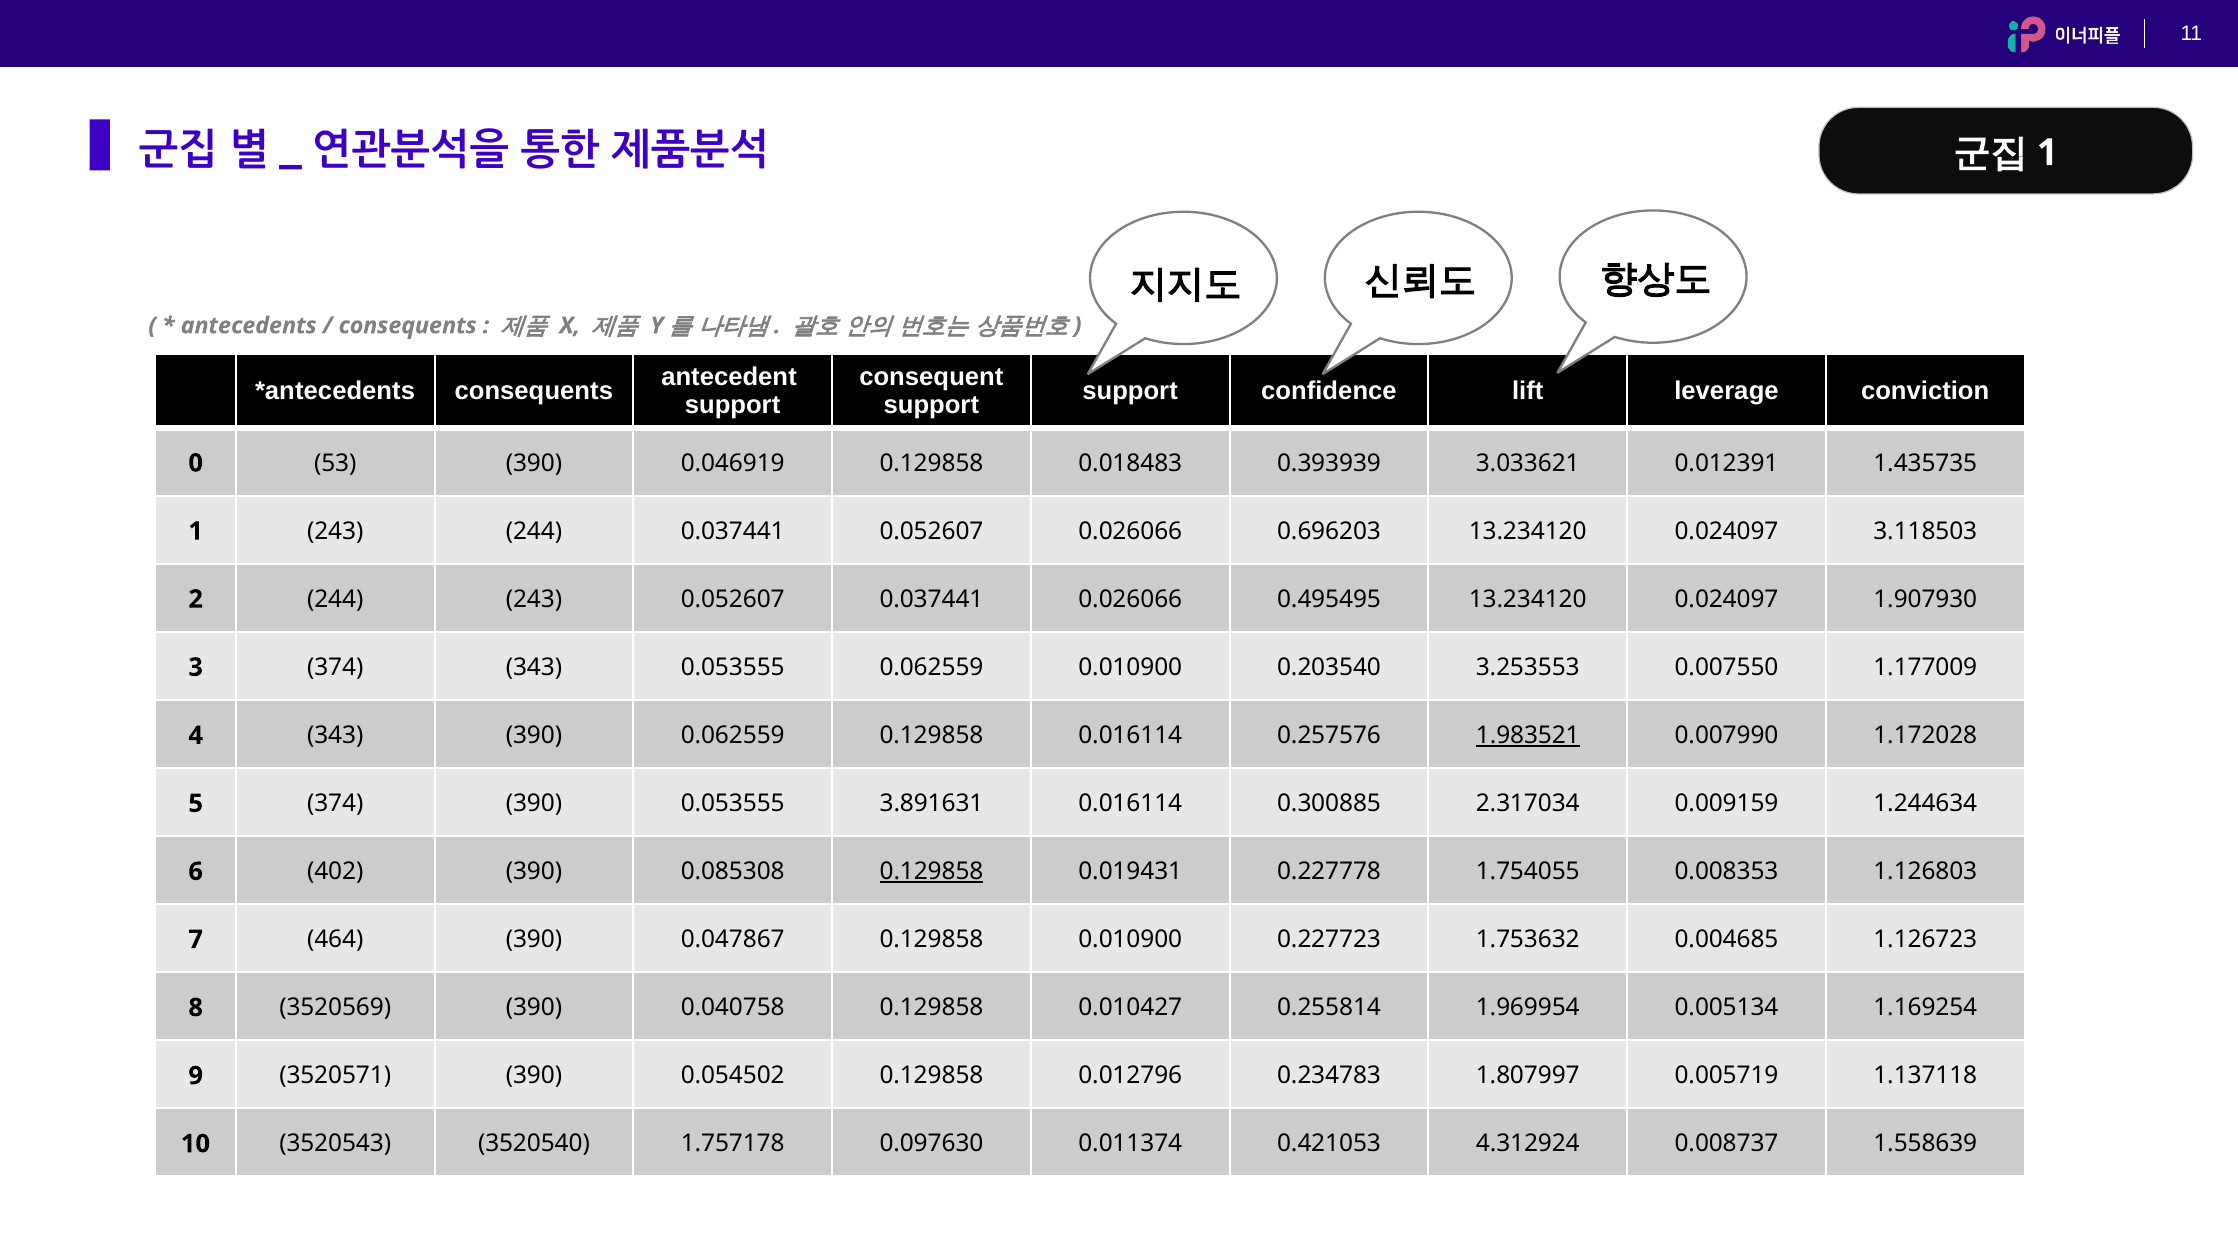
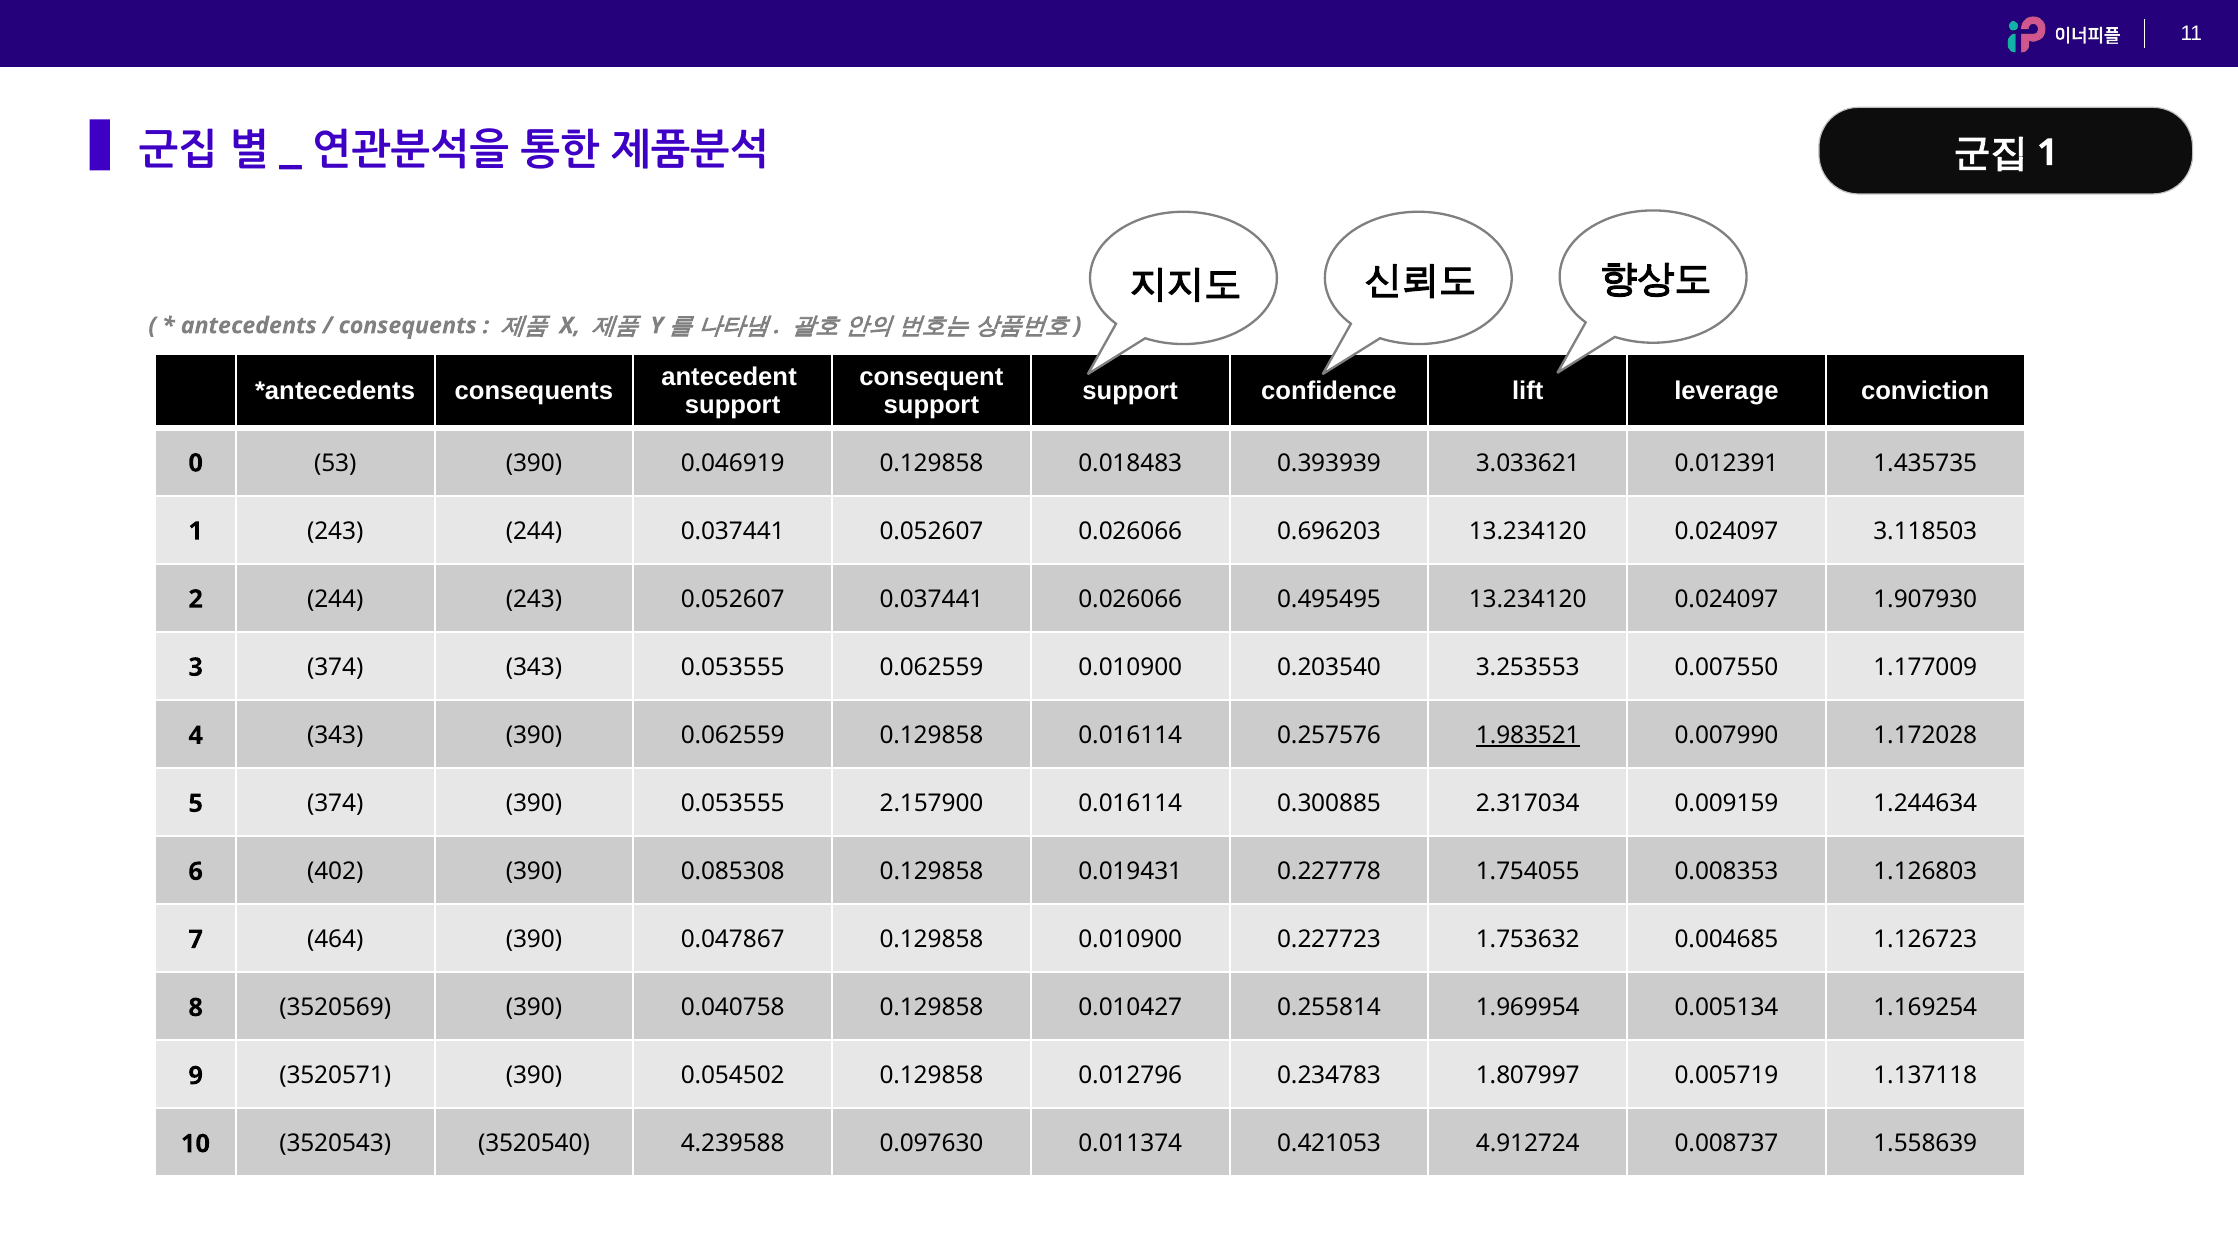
3.891631: 3.891631 -> 2.157900
0.129858 at (932, 871) underline: present -> none
1.757178: 1.757178 -> 4.239588
4.312924: 4.312924 -> 4.912724
